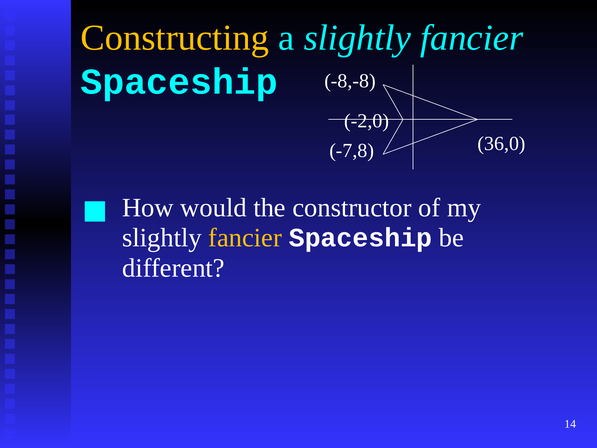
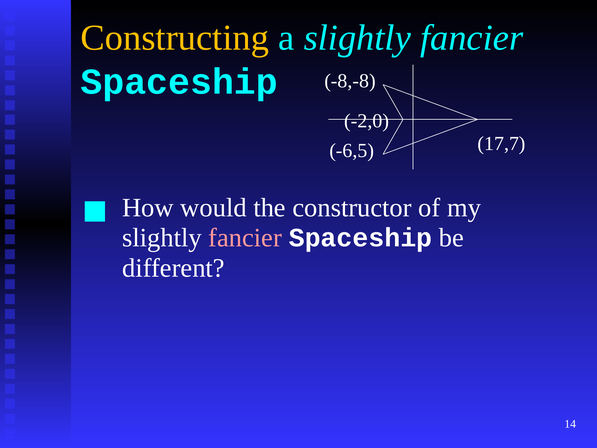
36,0: 36,0 -> 17,7
-7,8: -7,8 -> -6,5
fancier at (245, 238) colour: yellow -> pink
